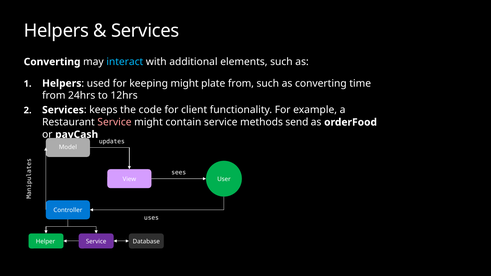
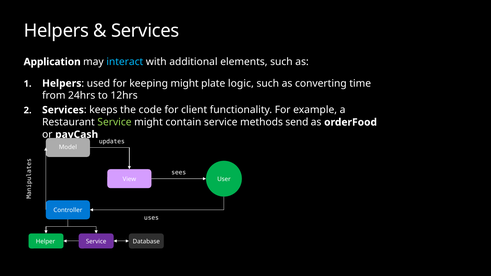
Converting at (52, 62): Converting -> Application
plate from: from -> logic
Service at (114, 122) colour: pink -> light green
